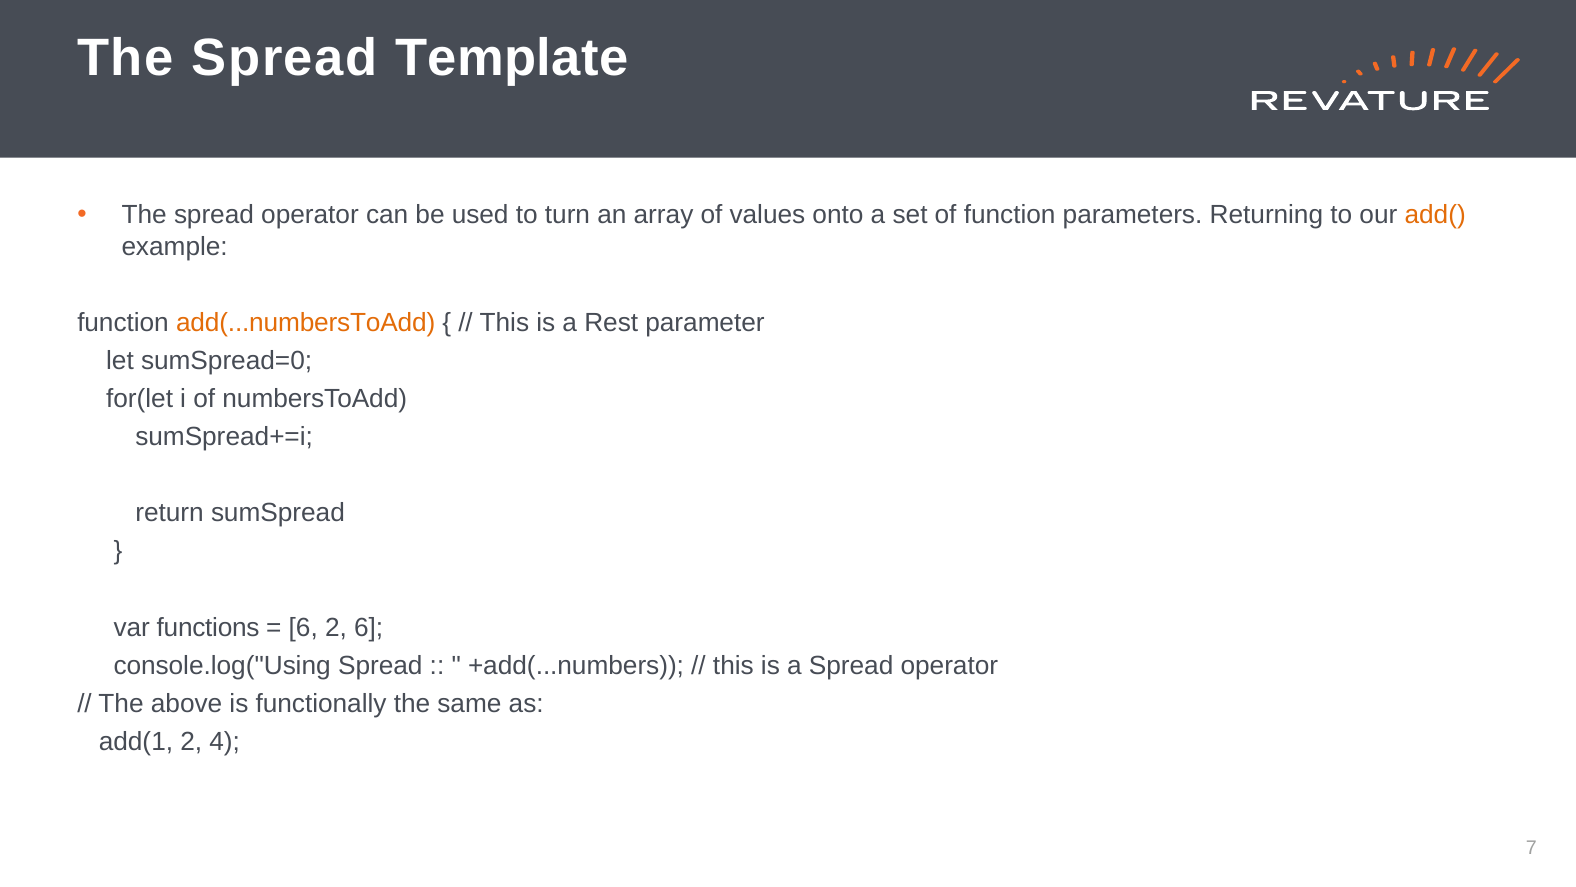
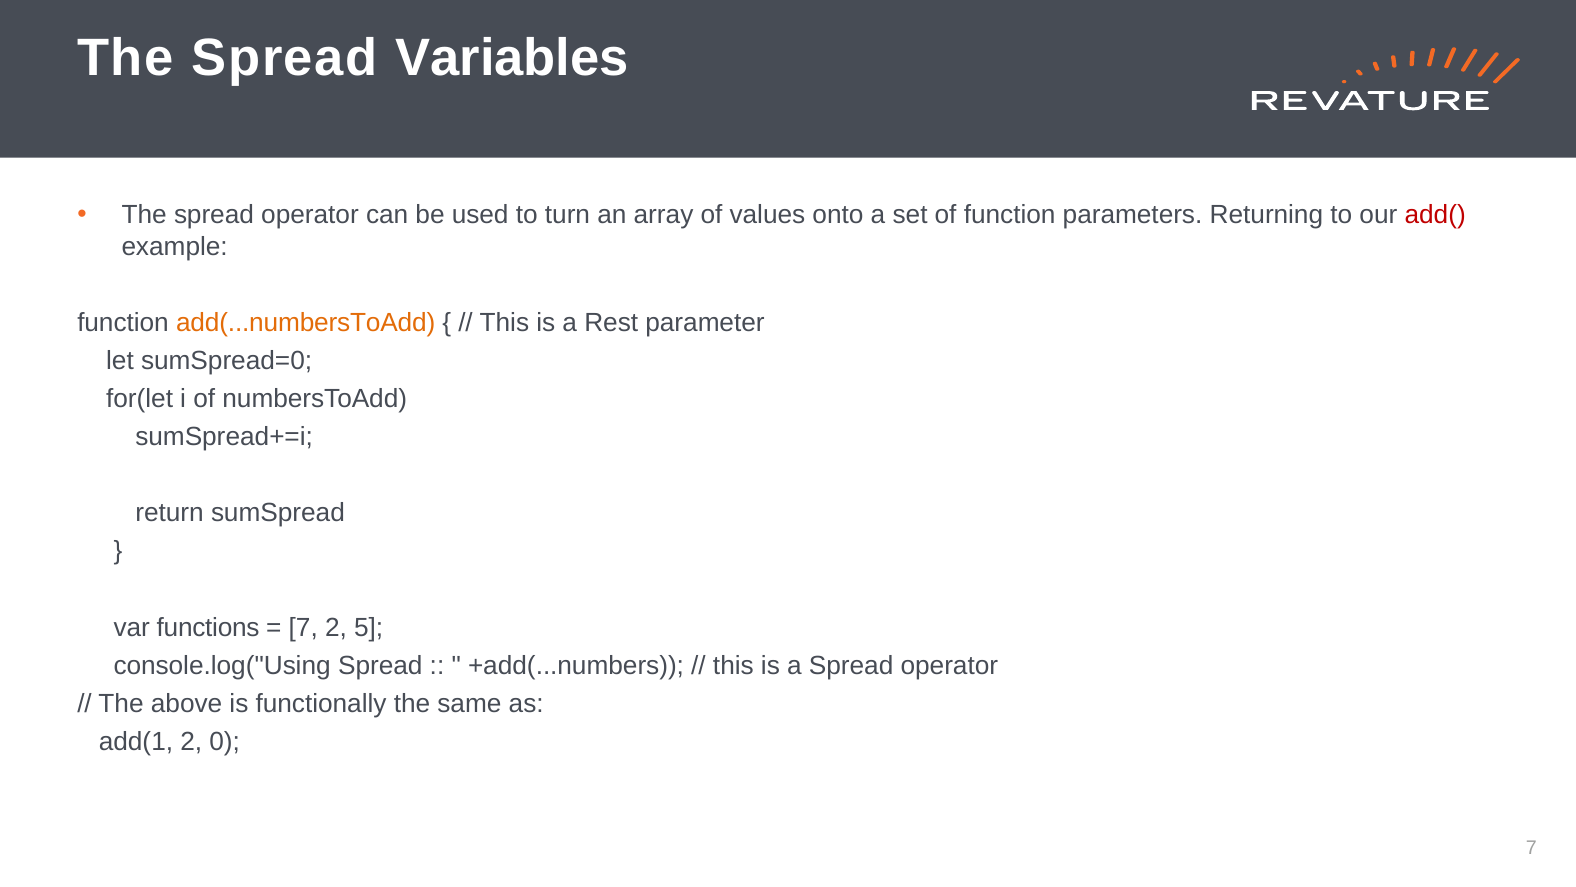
Template: Template -> Variables
add( colour: orange -> red
6 at (303, 627): 6 -> 7
2 6: 6 -> 5
4: 4 -> 0
